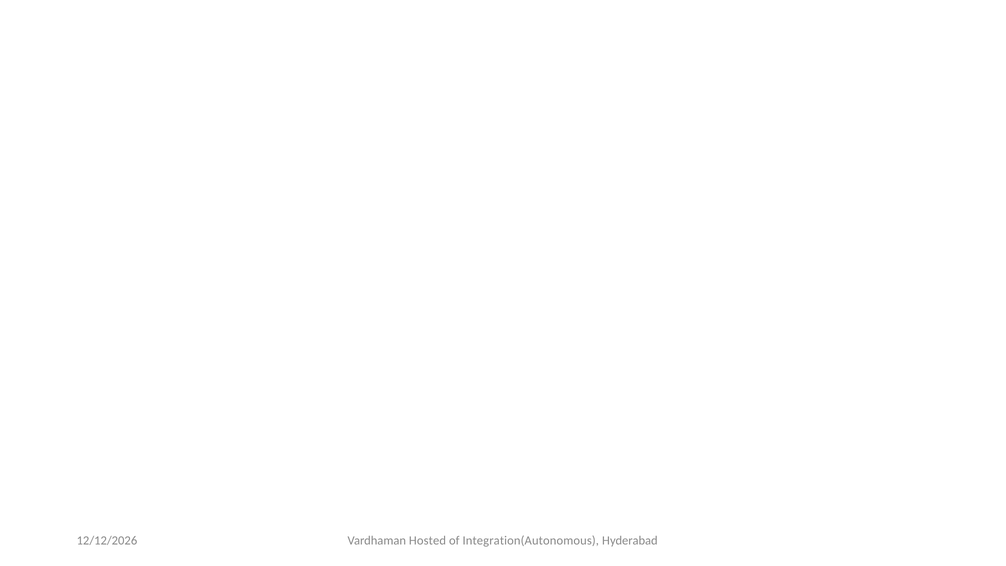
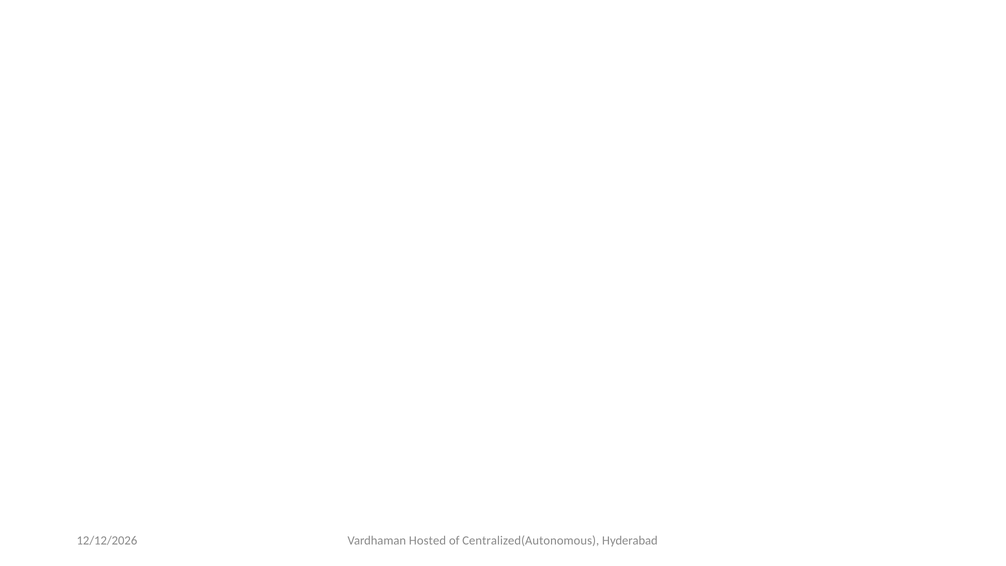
Integration(Autonomous: Integration(Autonomous -> Centralized(Autonomous
